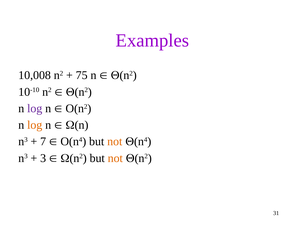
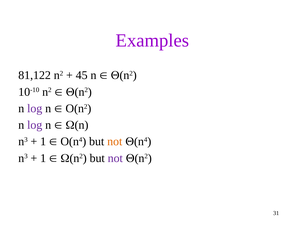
10,008: 10,008 -> 81,122
75: 75 -> 45
log at (35, 125) colour: orange -> purple
7 at (43, 142): 7 -> 1
3 at (43, 159): 3 -> 1
not at (115, 159) colour: orange -> purple
